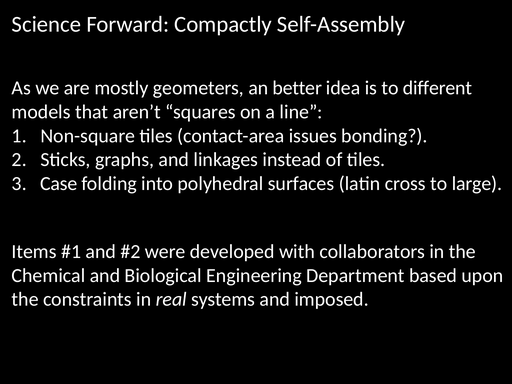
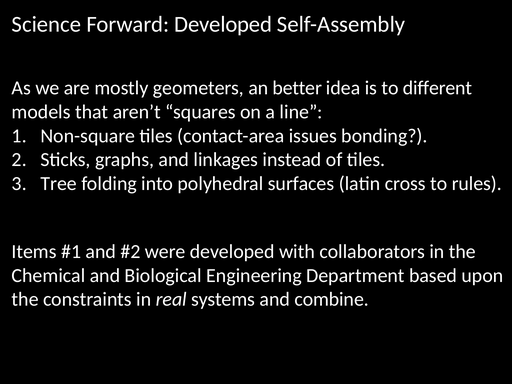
Forward Compactly: Compactly -> Developed
Case: Case -> Tree
large: large -> rules
imposed: imposed -> combine
